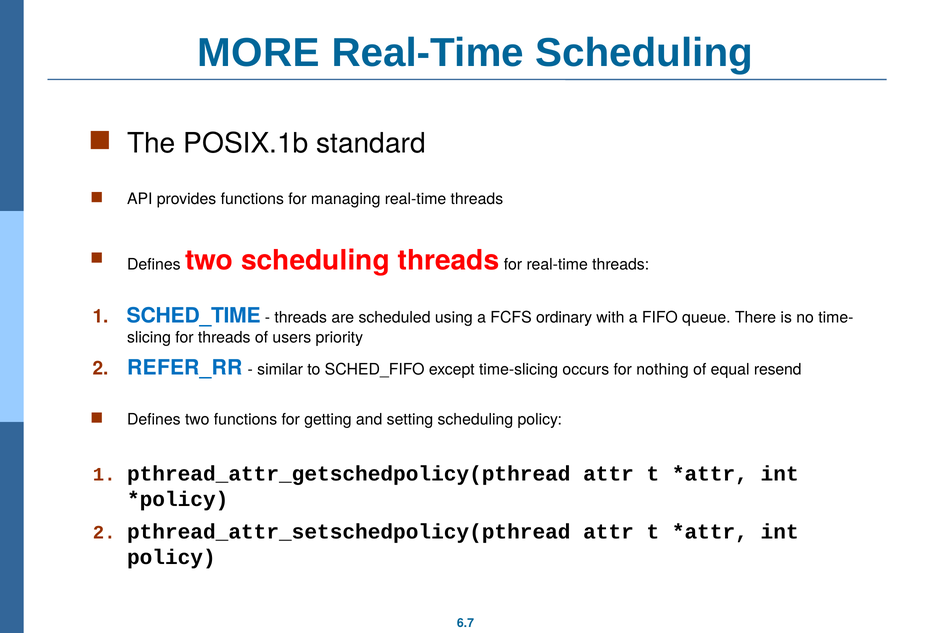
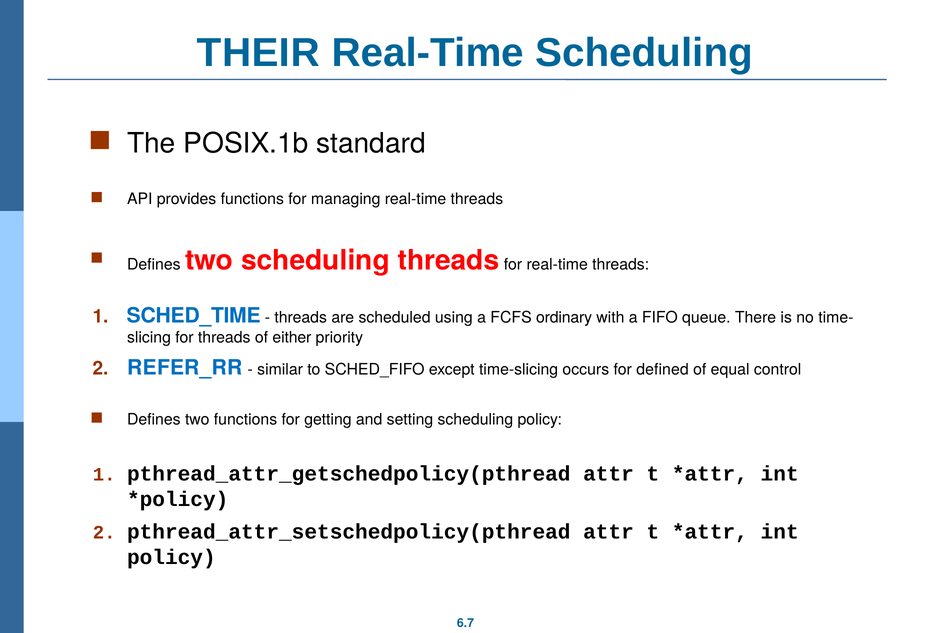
MORE: MORE -> THEIR
users: users -> either
nothing: nothing -> defined
resend: resend -> control
